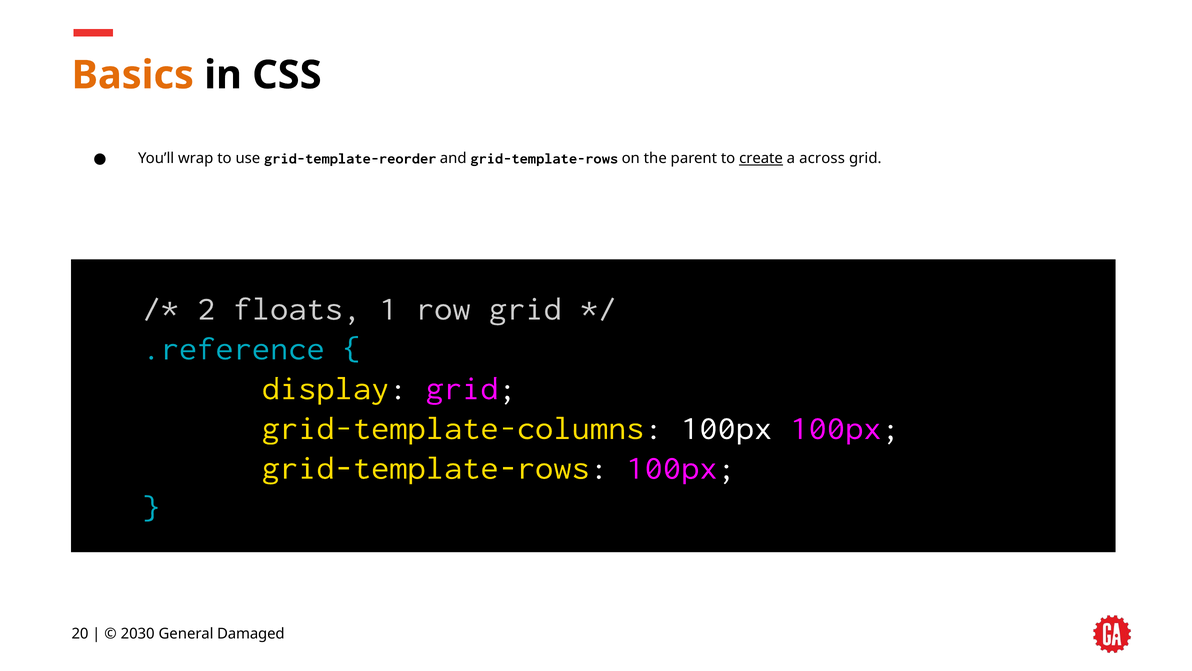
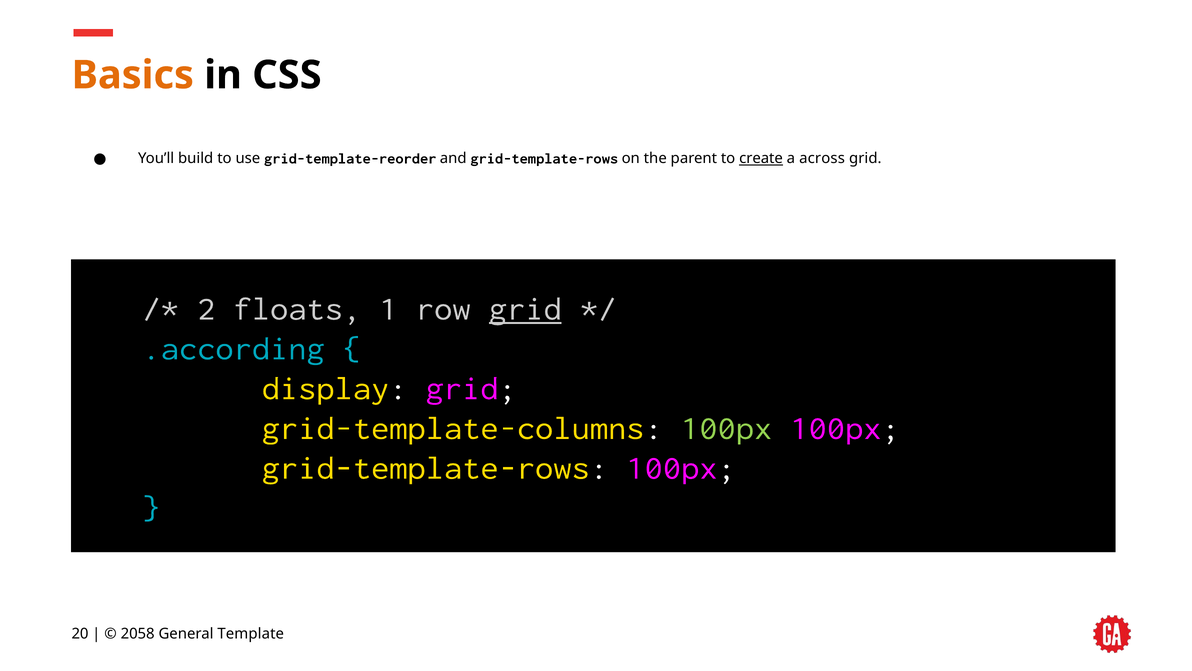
wrap: wrap -> build
grid at (525, 308) underline: none -> present
.reference: .reference -> .according
100px at (727, 428) colour: white -> light green
2030: 2030 -> 2058
Damaged: Damaged -> Template
